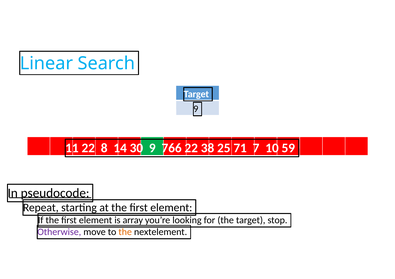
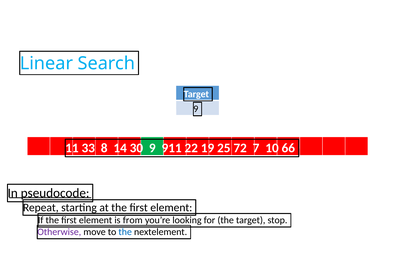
11 22: 22 -> 33
766: 766 -> 911
38: 38 -> 19
71: 71 -> 72
59: 59 -> 66
array: array -> from
the at (125, 232) colour: orange -> blue
